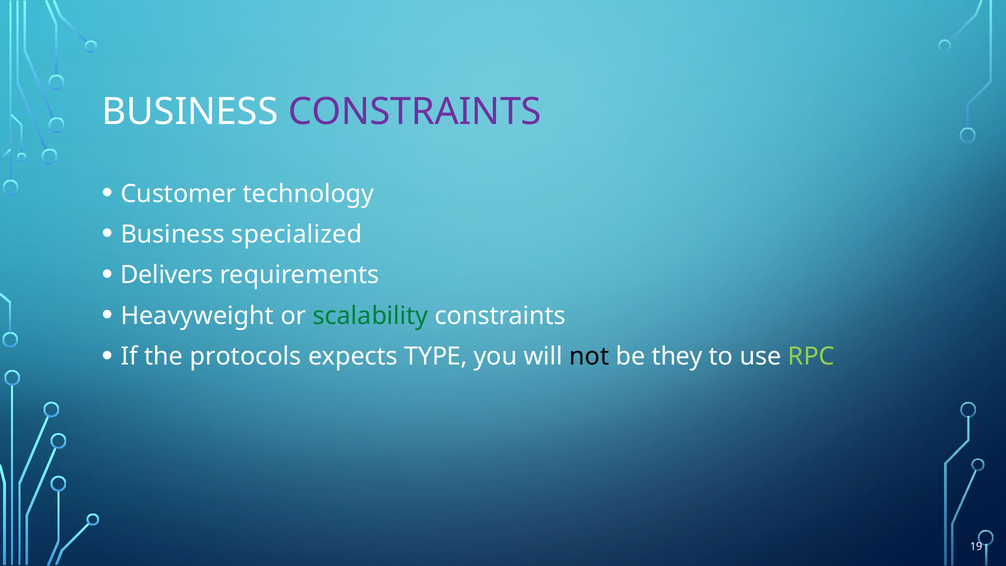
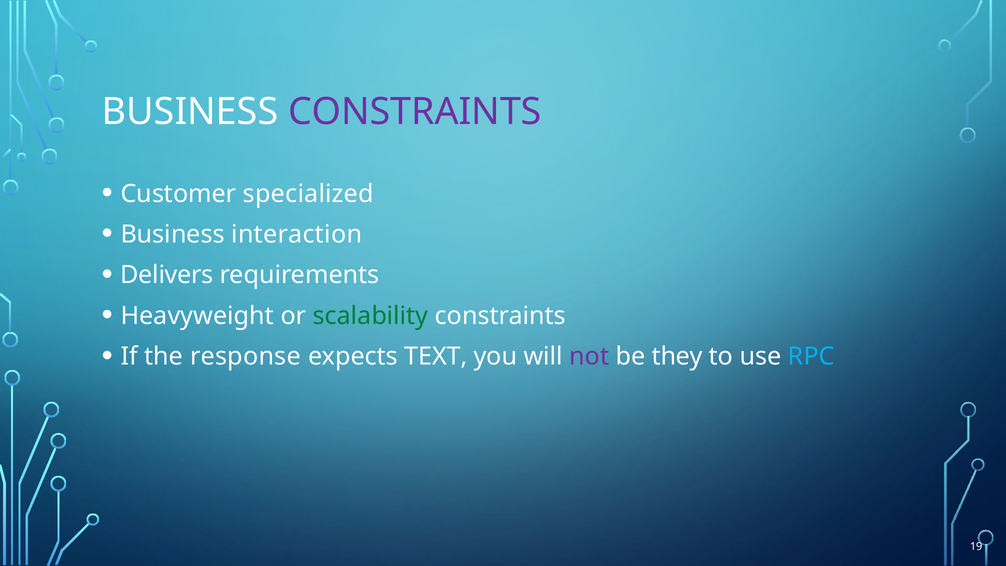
technology: technology -> specialized
specialized: specialized -> interaction
protocols: protocols -> response
TYPE: TYPE -> TEXT
not colour: black -> purple
RPC colour: light green -> light blue
